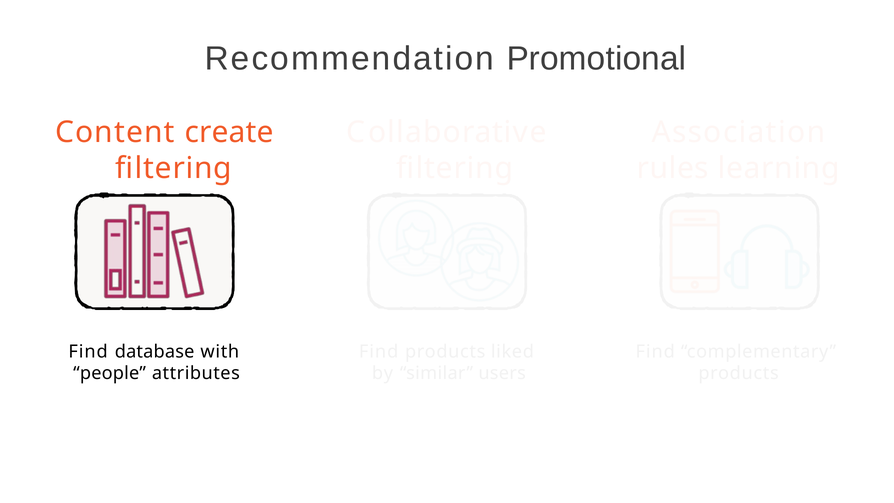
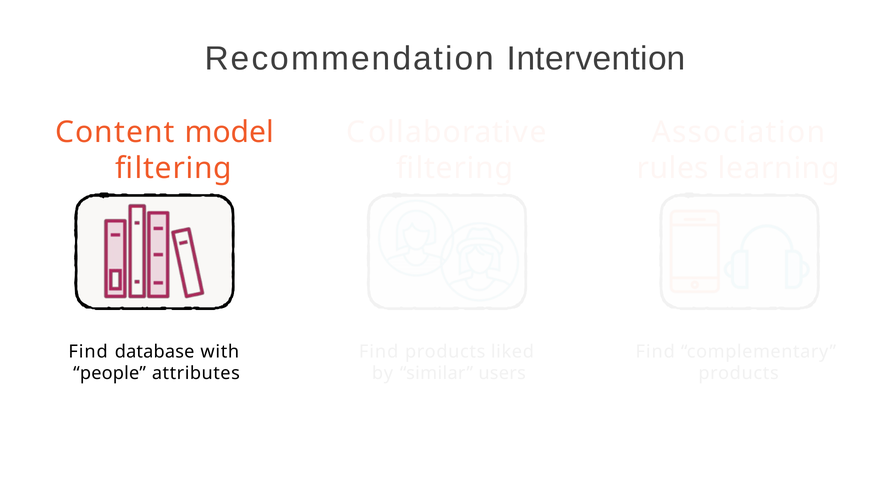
Promotional: Promotional -> Intervention
create: create -> model
